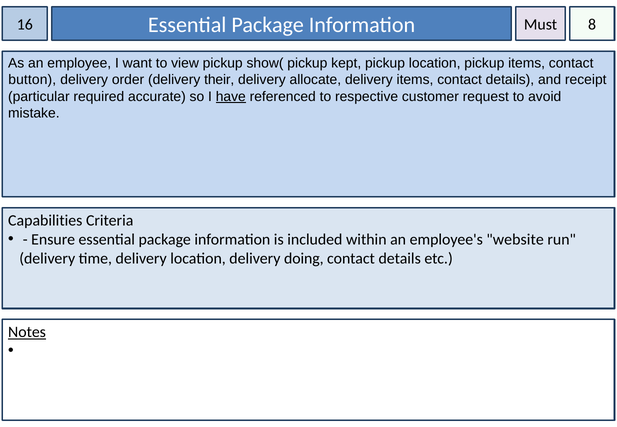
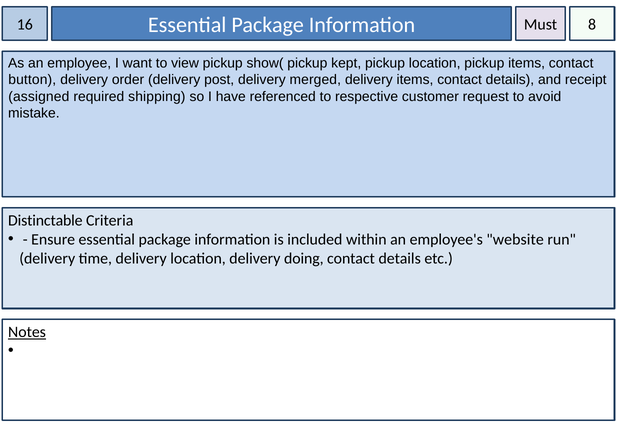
their: their -> post
allocate: allocate -> merged
particular: particular -> assigned
accurate: accurate -> shipping
have underline: present -> none
Capabilities: Capabilities -> Distinctable
